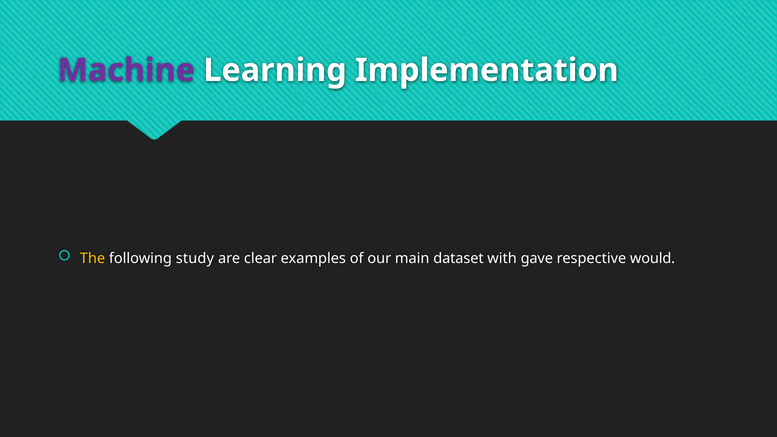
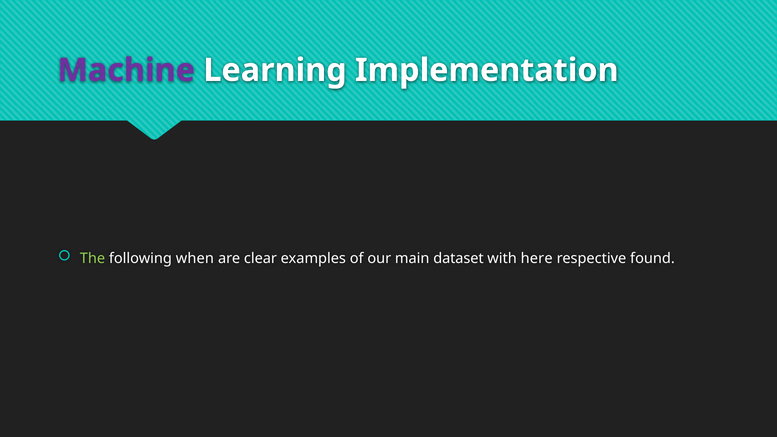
The colour: yellow -> light green
study: study -> when
gave: gave -> here
would: would -> found
